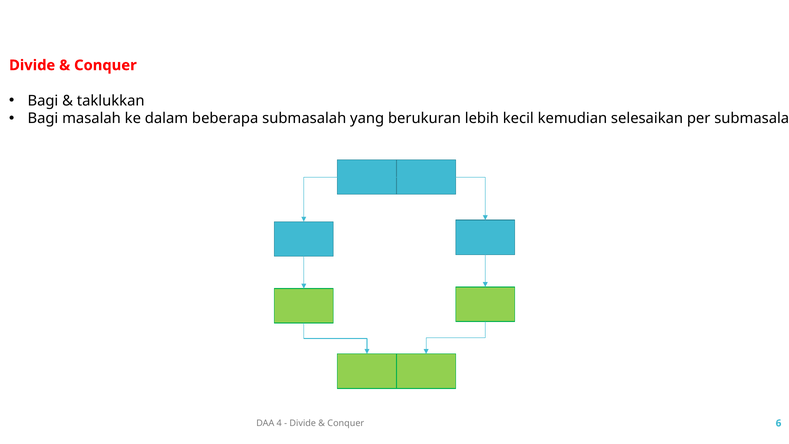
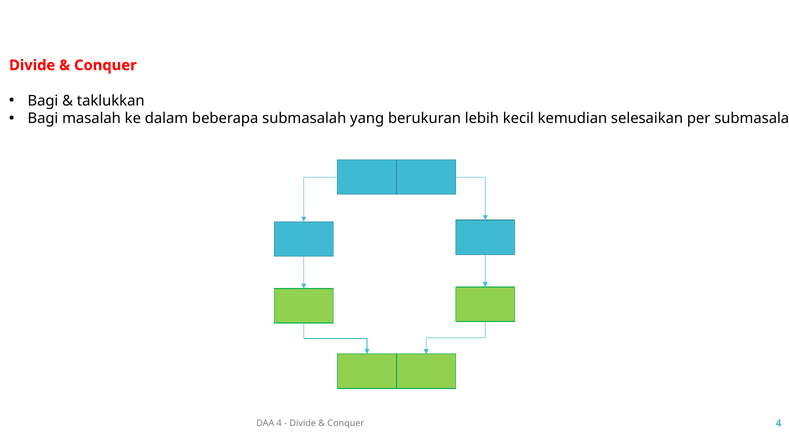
Conquer 6: 6 -> 4
